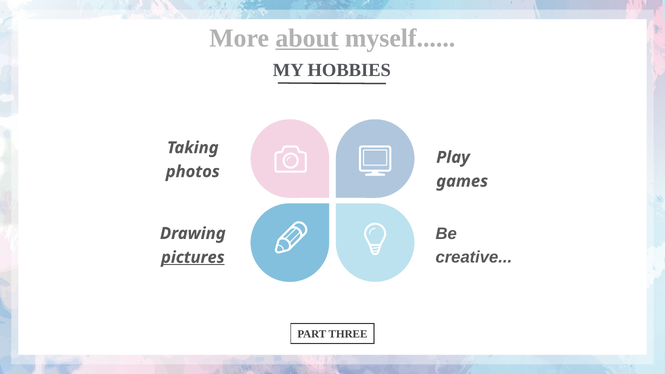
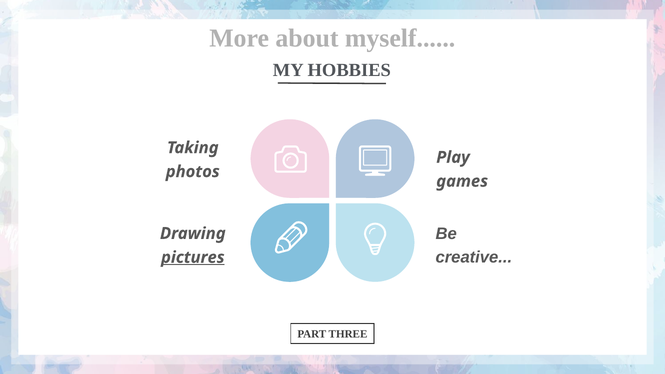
about underline: present -> none
